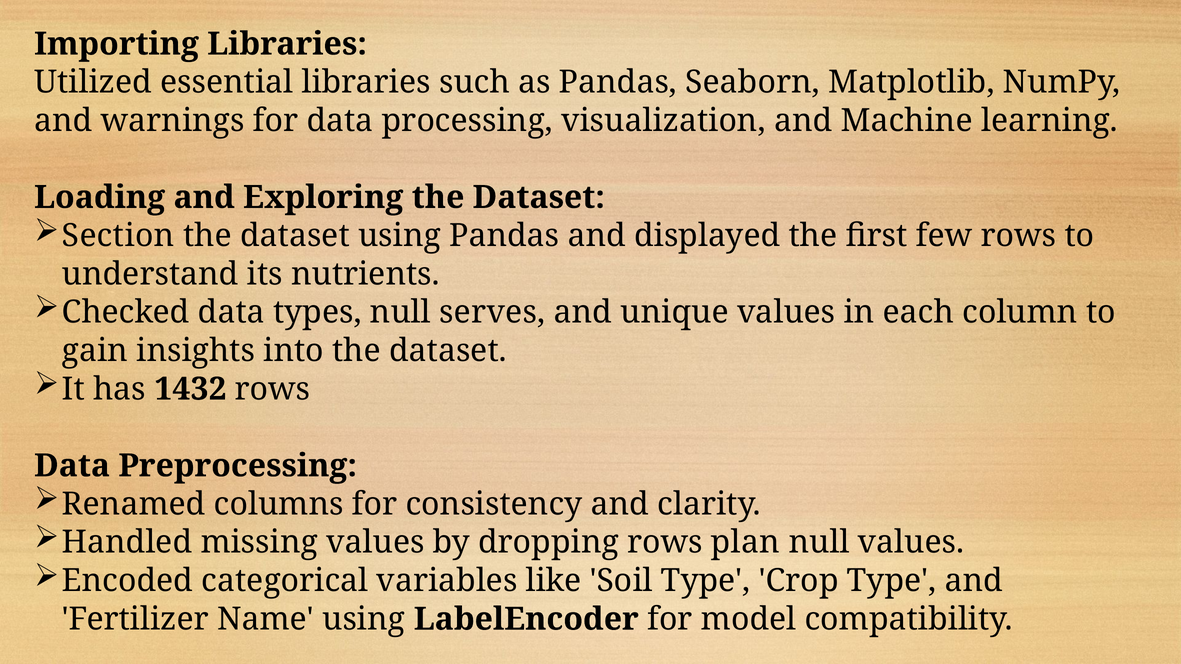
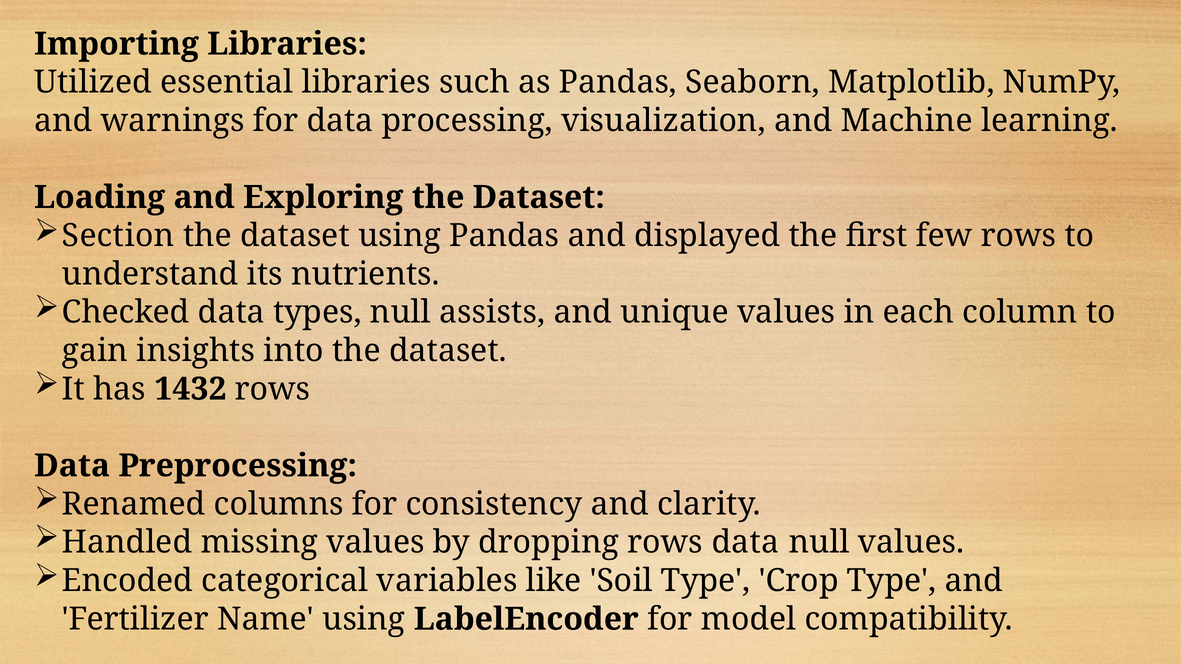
serves: serves -> assists
dropping rows plan: plan -> data
